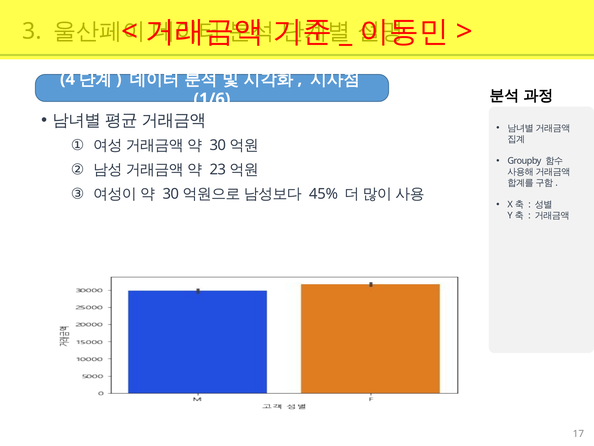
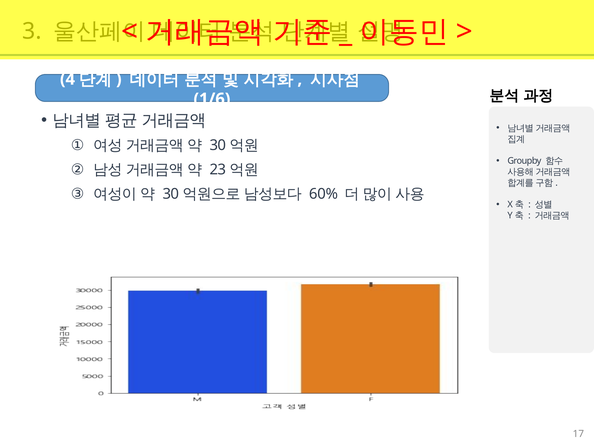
45%: 45% -> 60%
